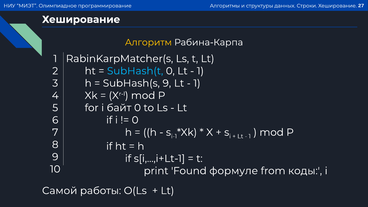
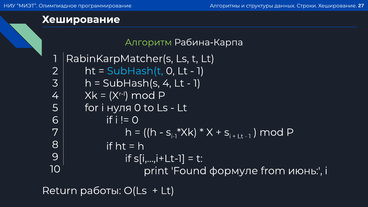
Алгоритм colour: yellow -> light green
SubHash(s 9: 9 -> 4
байт: байт -> нуля
коды: коды -> июнь
Самой: Самой -> Return
